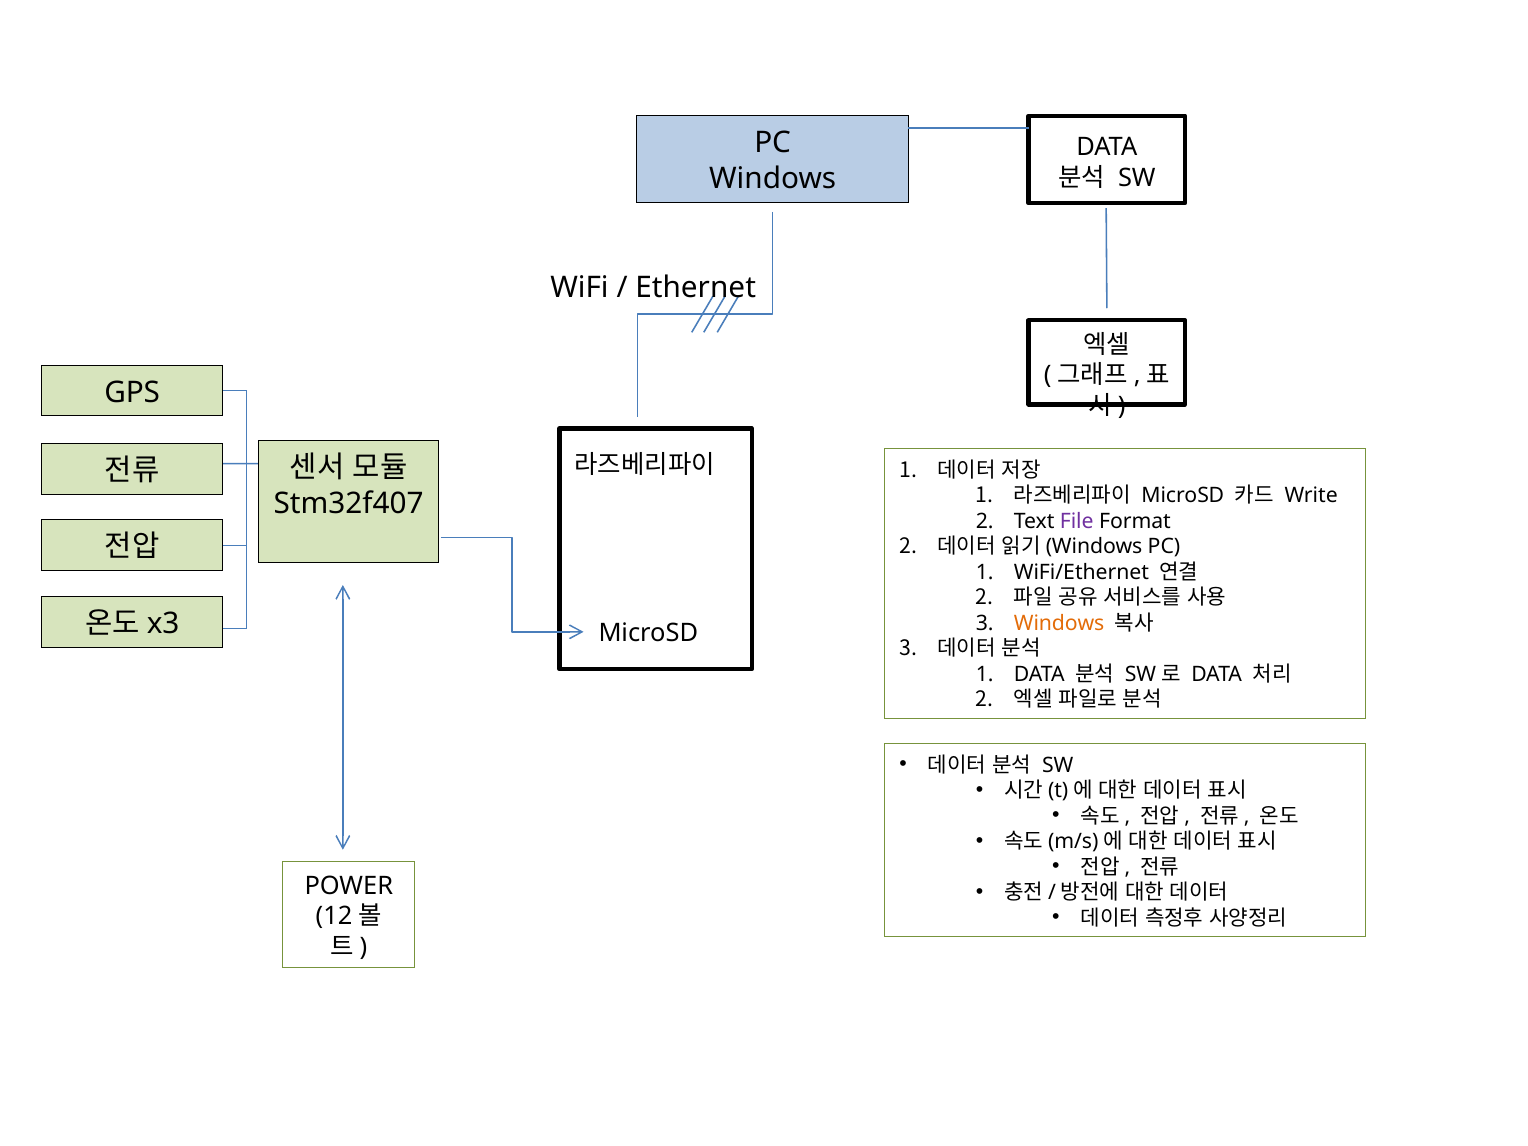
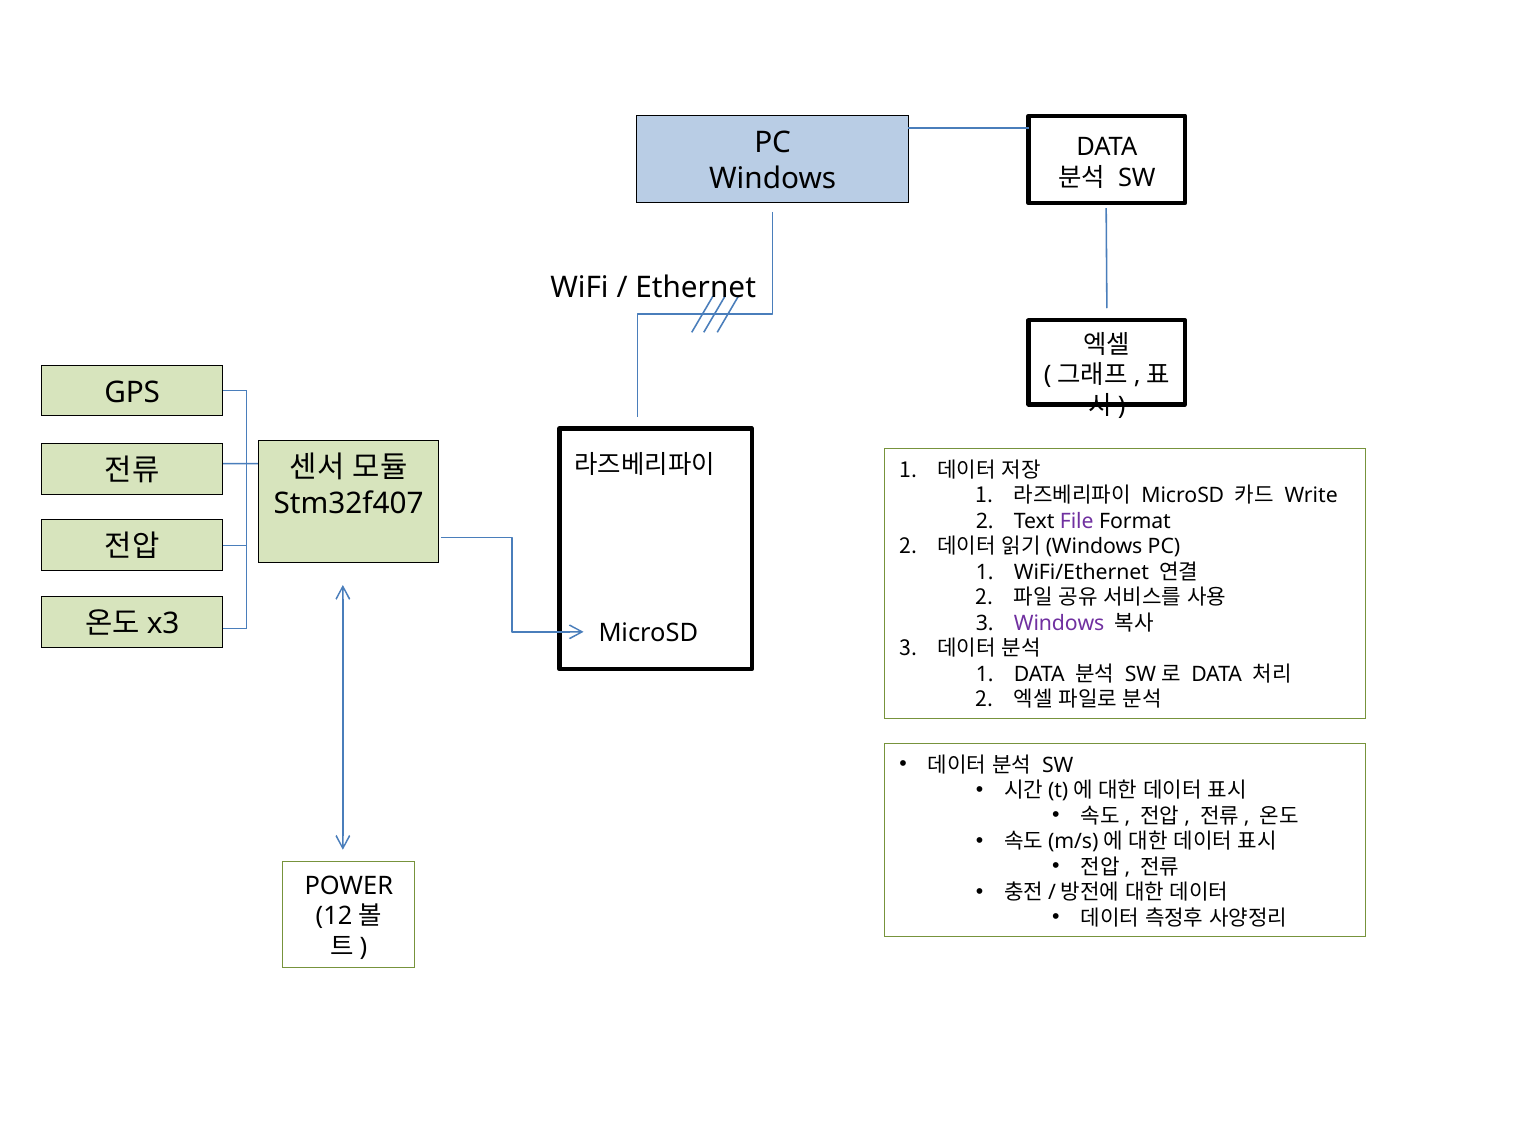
Windows at (1059, 623) colour: orange -> purple
